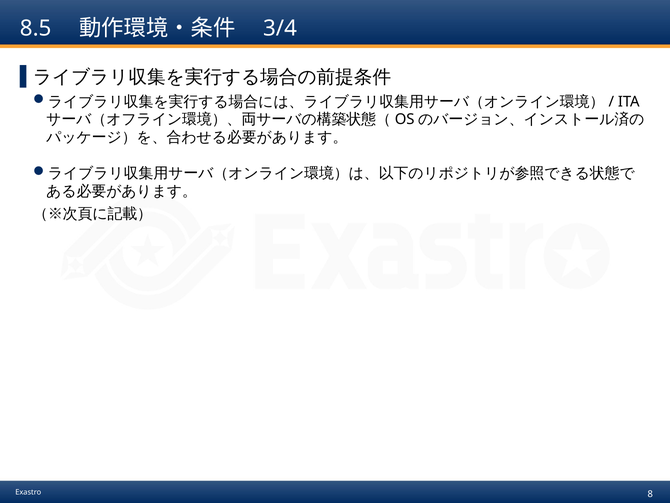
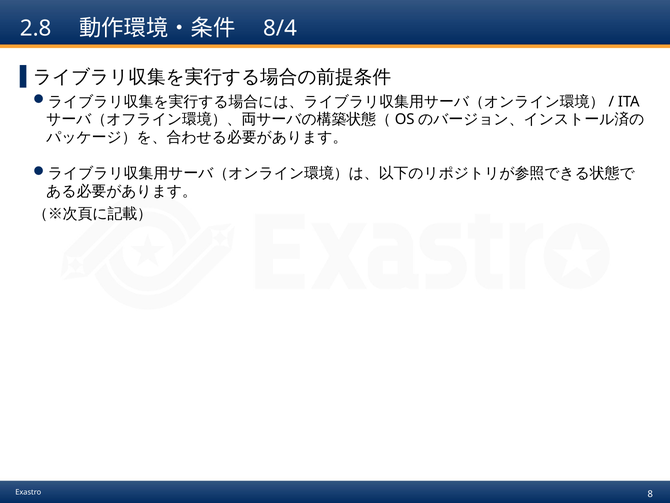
8.5: 8.5 -> 2.8
3/4: 3/4 -> 8/4
